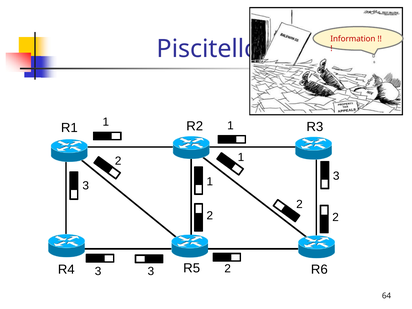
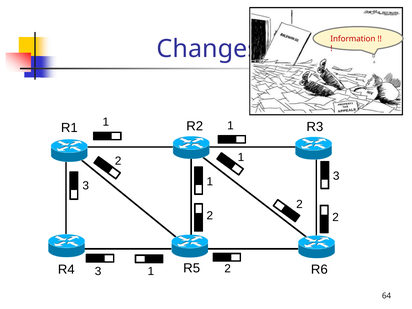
Piscitello: Piscitello -> Changes
3 at (151, 271): 3 -> 1
